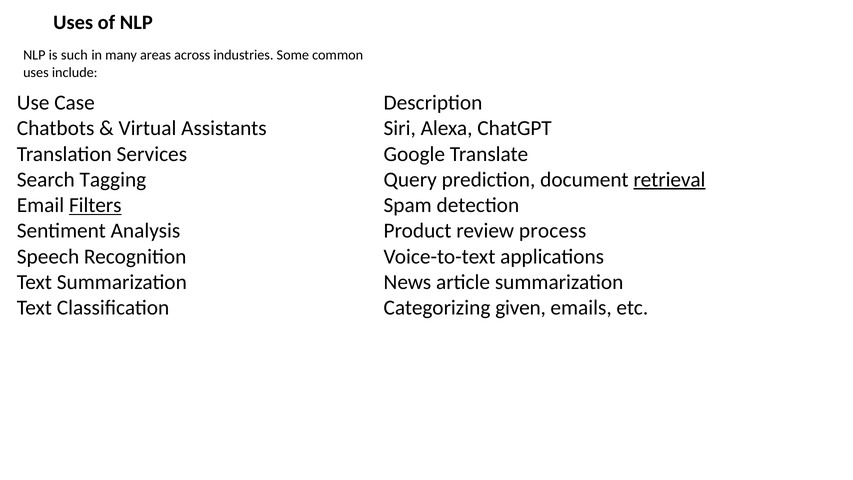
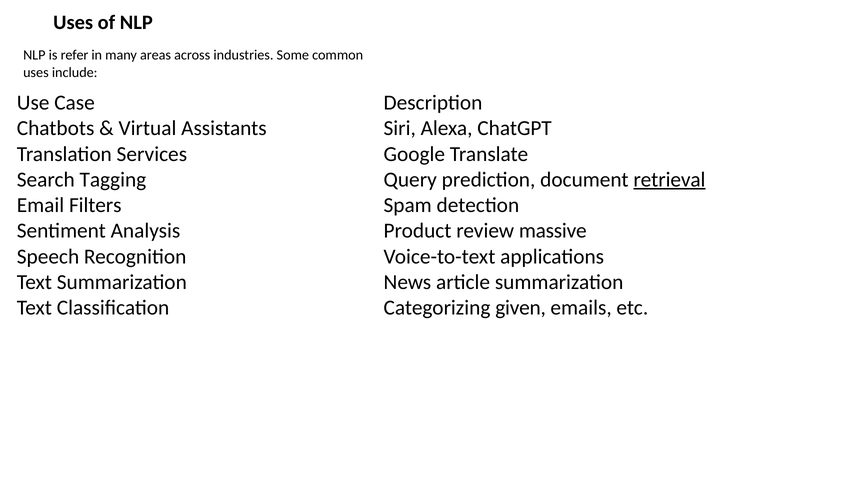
such: such -> refer
Filters underline: present -> none
process: process -> massive
